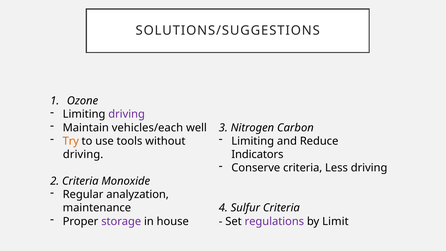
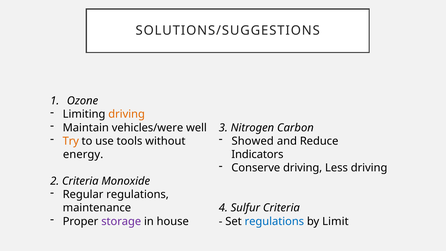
driving at (127, 114) colour: purple -> orange
vehicles/each: vehicles/each -> vehicles/were
Limiting at (253, 141): Limiting -> Showed
driving at (83, 154): driving -> energy
Conserve criteria: criteria -> driving
Regular analyzation: analyzation -> regulations
regulations at (274, 221) colour: purple -> blue
